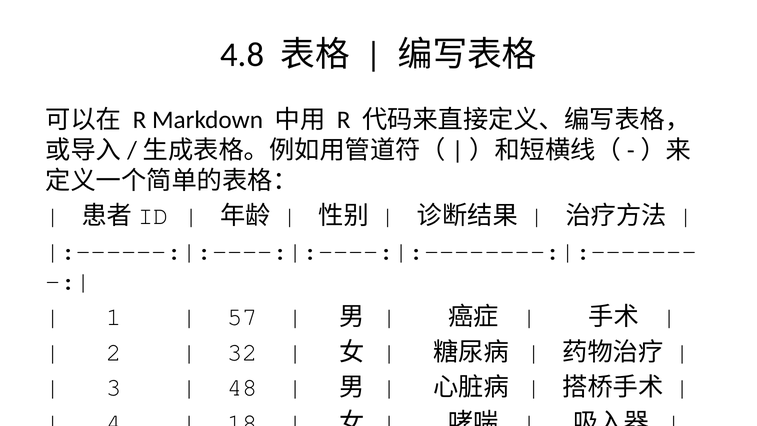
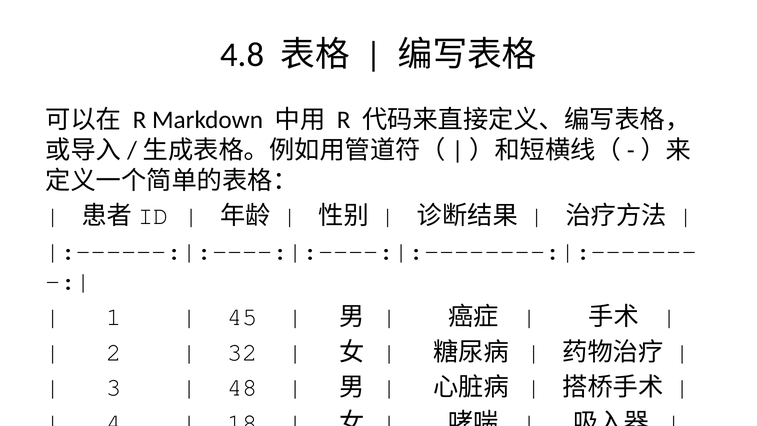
57: 57 -> 45
